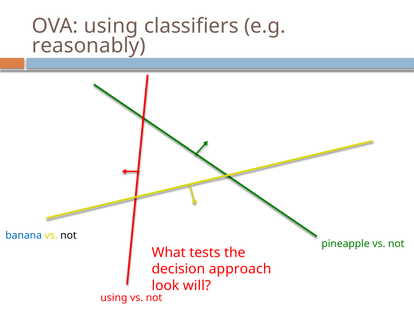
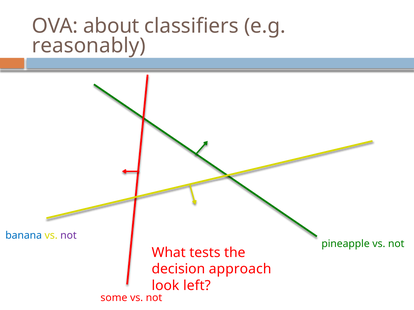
OVA using: using -> about
not at (68, 236) colour: black -> purple
will: will -> left
using at (114, 298): using -> some
